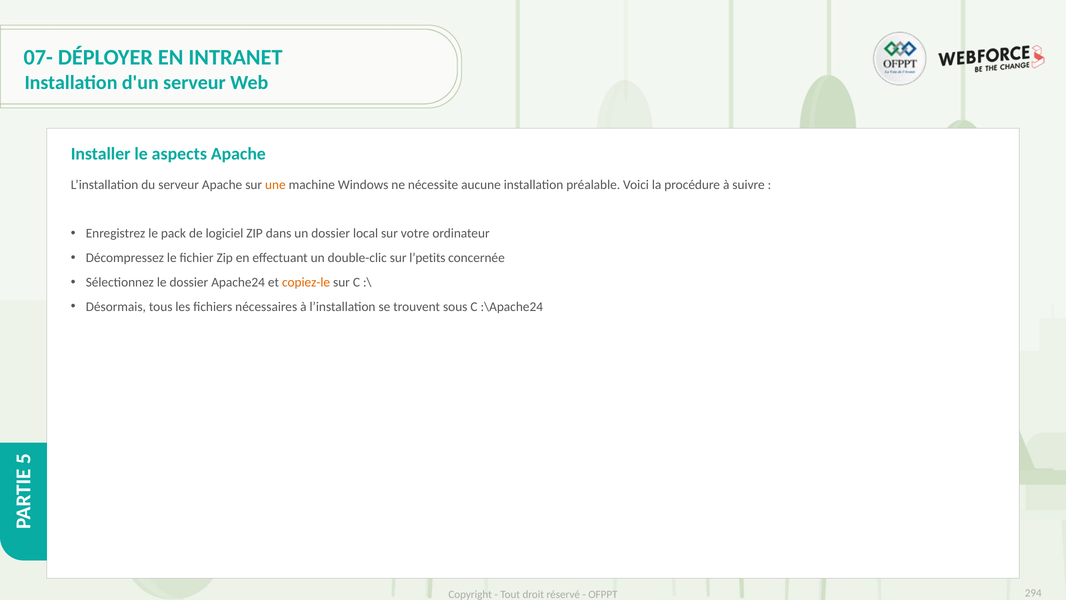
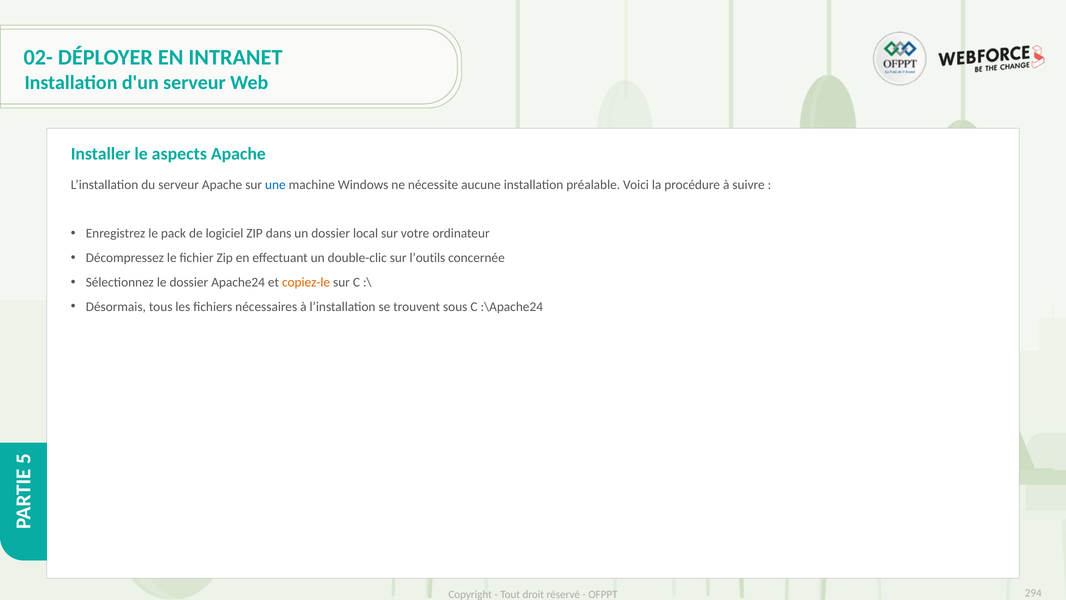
07-: 07- -> 02-
une colour: orange -> blue
l’petits: l’petits -> l’outils
